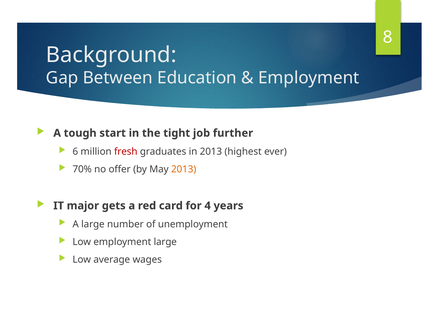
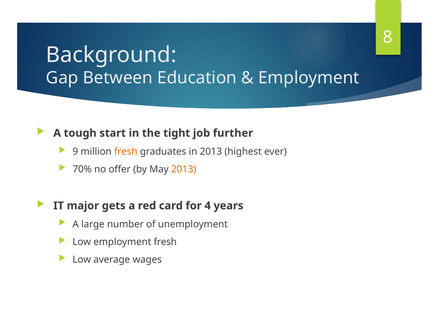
6: 6 -> 9
fresh at (126, 152) colour: red -> orange
employment large: large -> fresh
